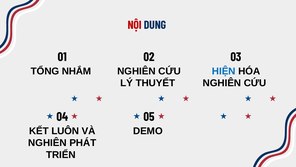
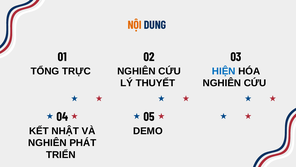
NỘI colour: red -> orange
NHẮM: NHẮM -> TRỰC
LUÔN: LUÔN -> NHẬT
